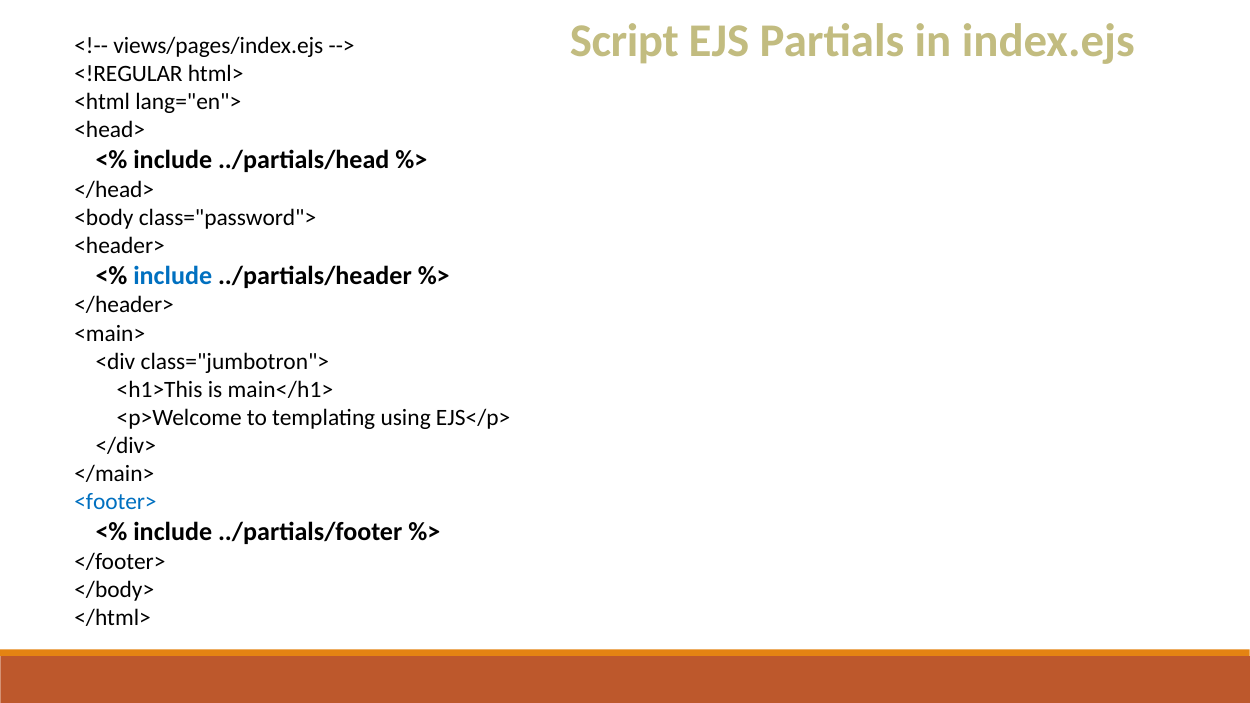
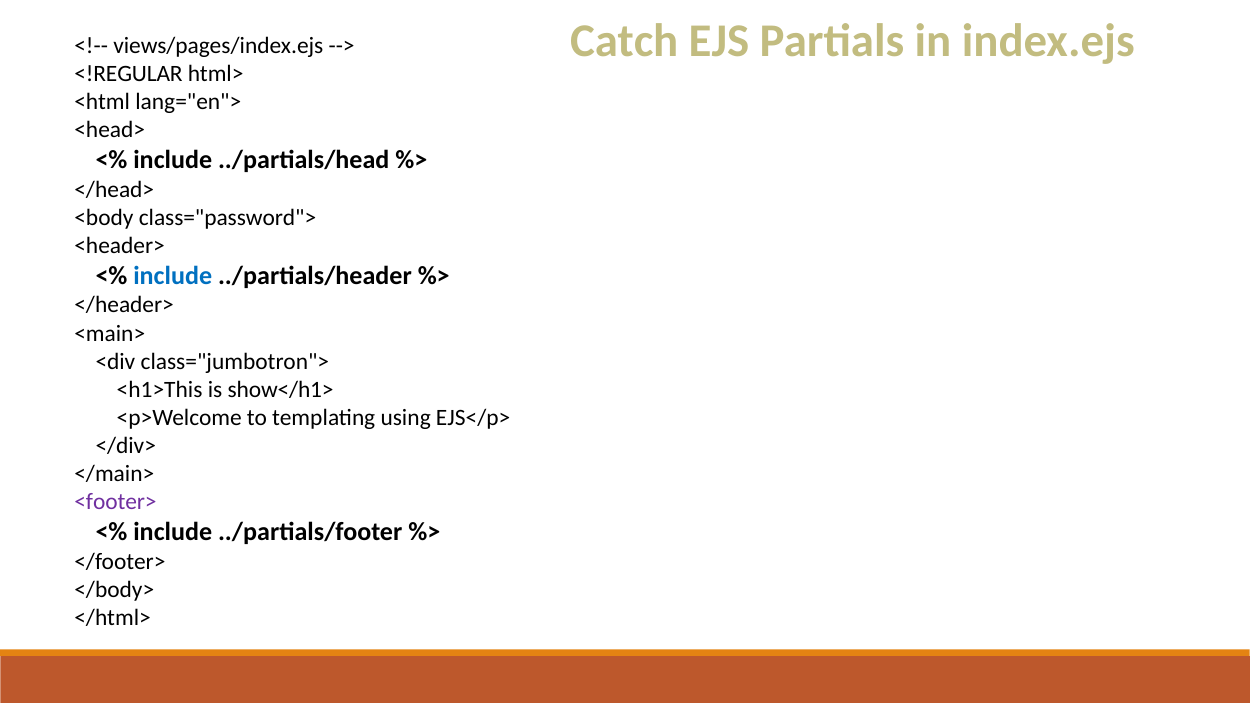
Script: Script -> Catch
main</h1>: main</h1> -> show</h1>
<footer> colour: blue -> purple
